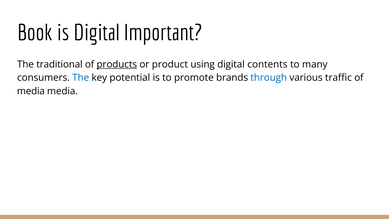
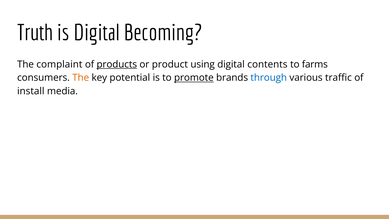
Book: Book -> Truth
Important: Important -> Becoming
traditional: traditional -> complaint
many: many -> farms
The at (81, 78) colour: blue -> orange
promote underline: none -> present
media at (31, 91): media -> install
